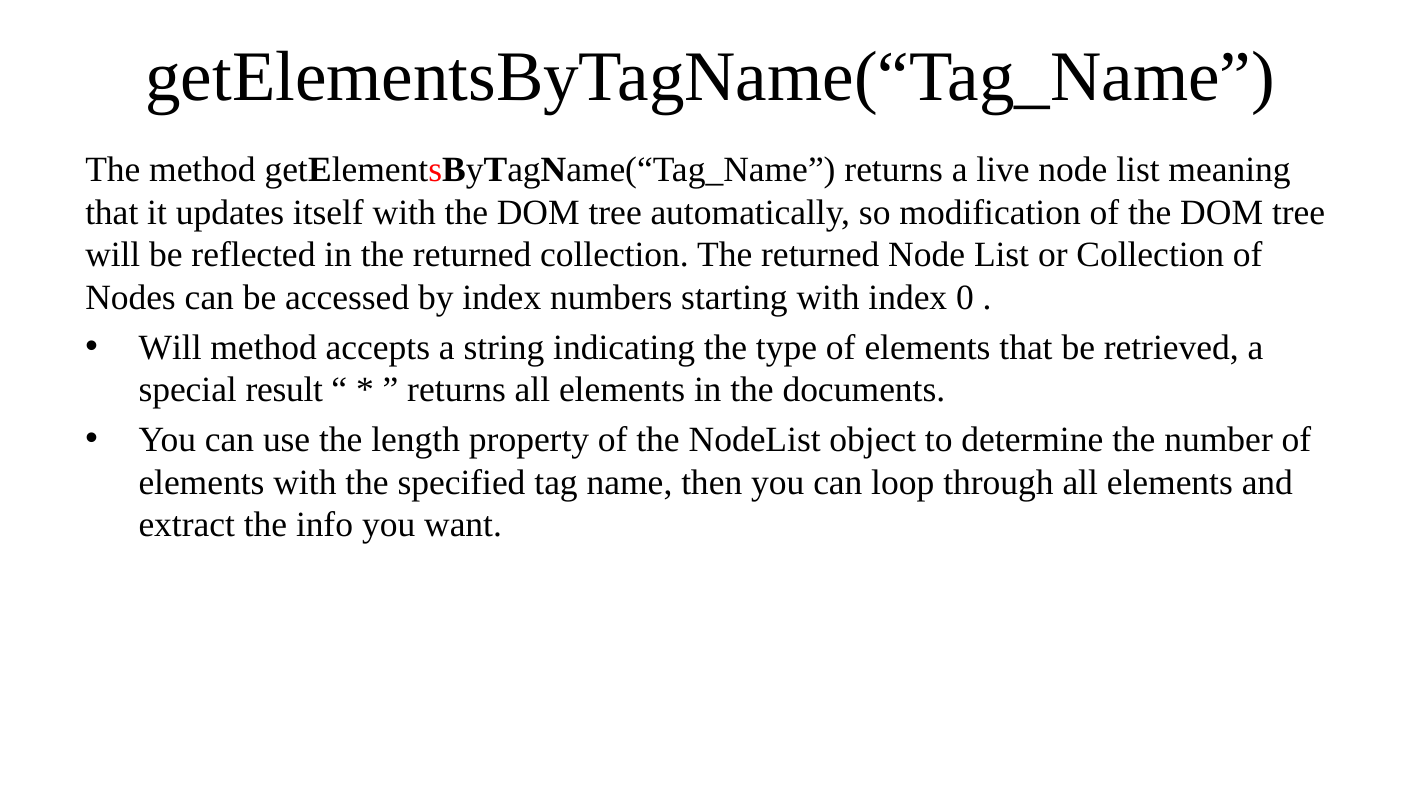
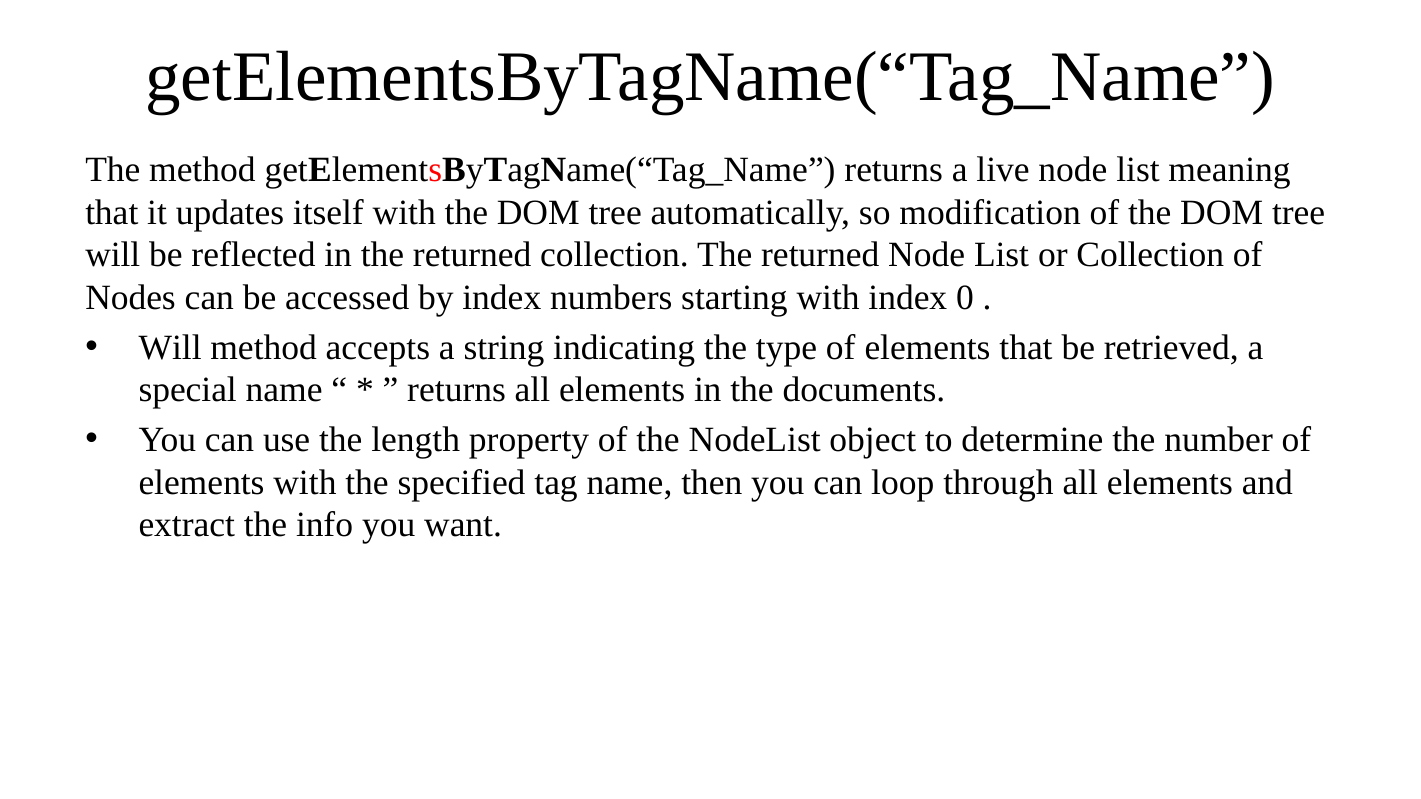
special result: result -> name
